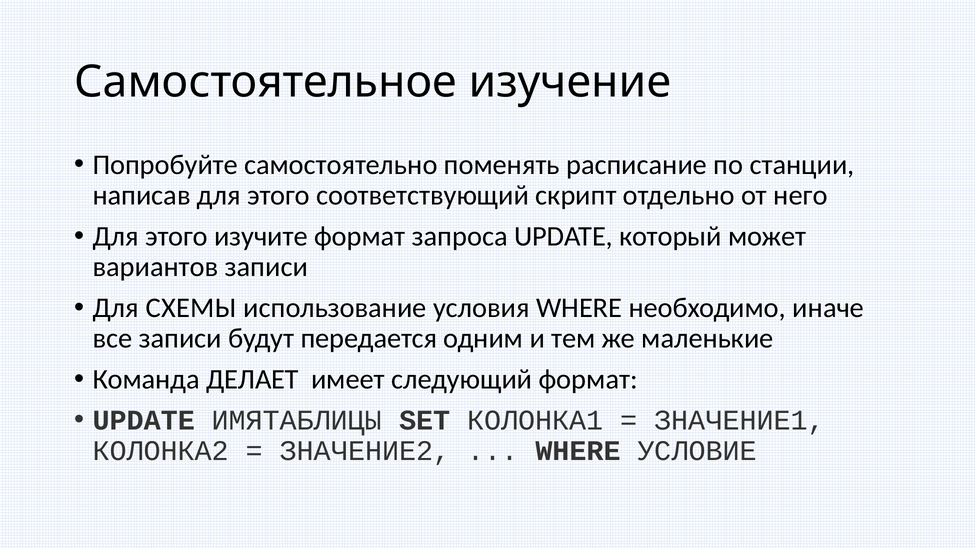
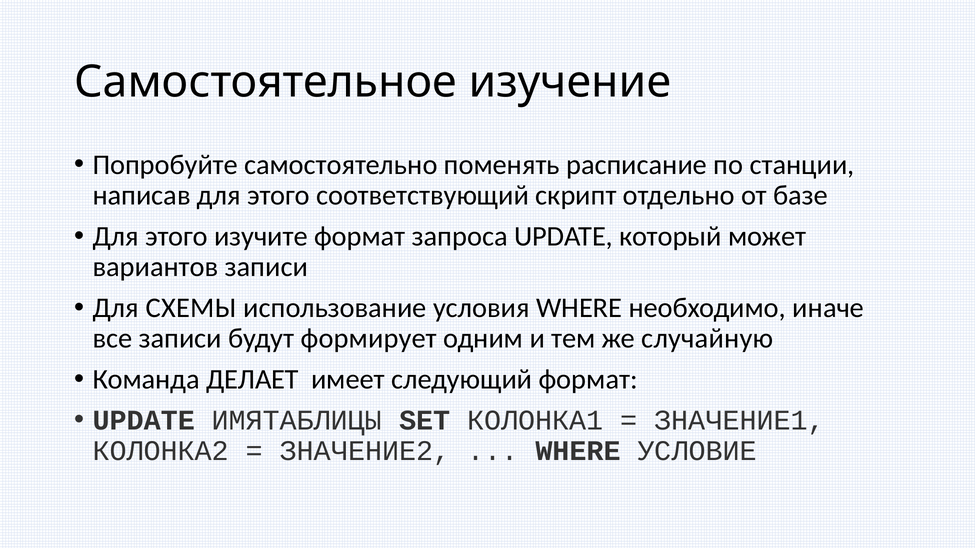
него: него -> базе
передается: передается -> формирует
маленькие: маленькие -> случайную
